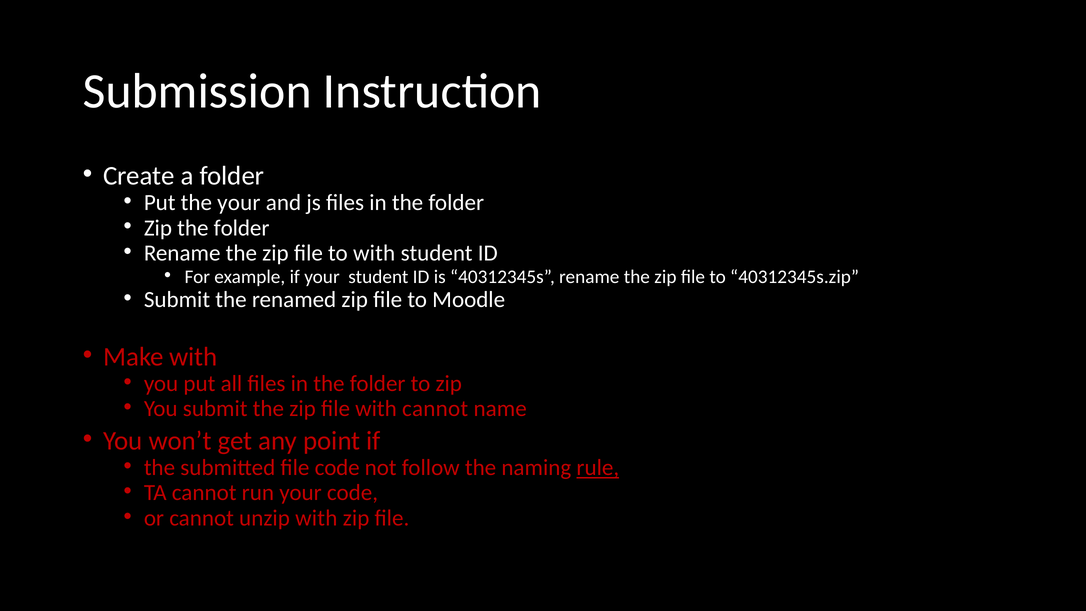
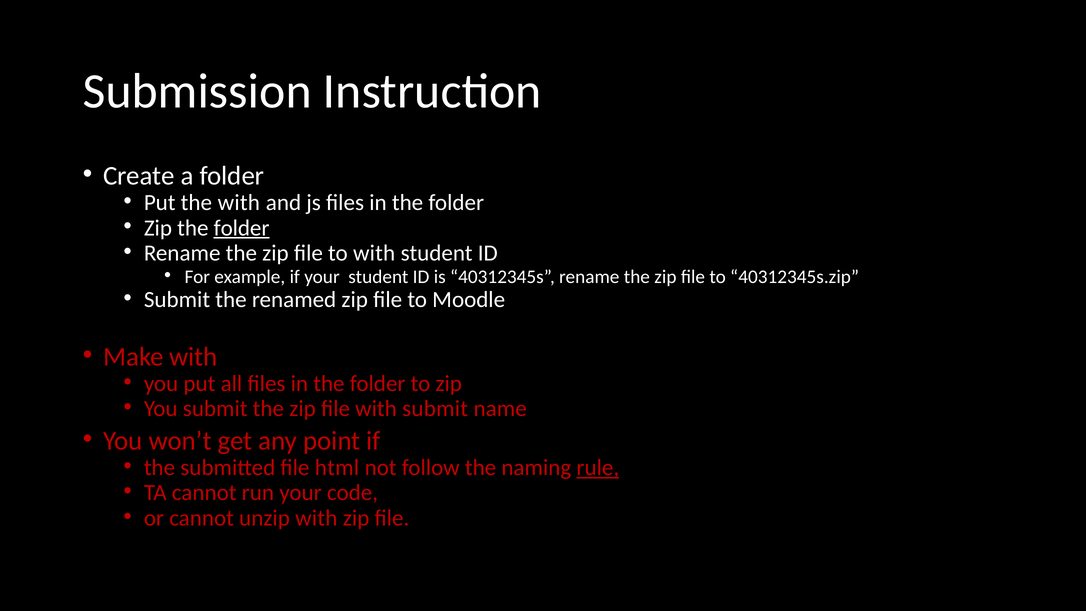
the your: your -> with
folder at (242, 228) underline: none -> present
with cannot: cannot -> submit
file code: code -> html
